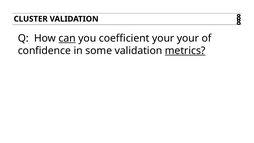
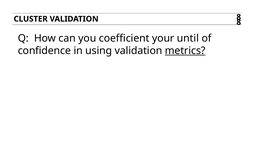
can underline: present -> none
your your: your -> until
some: some -> using
